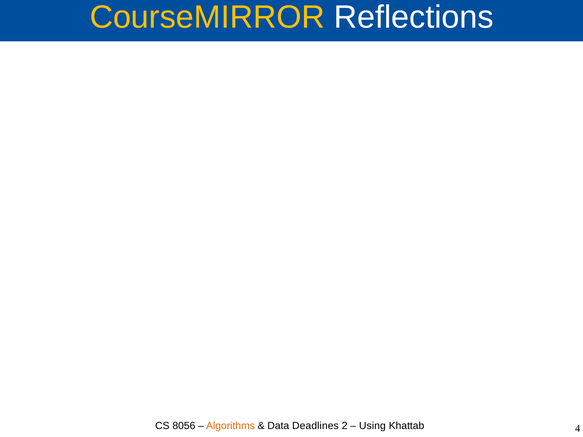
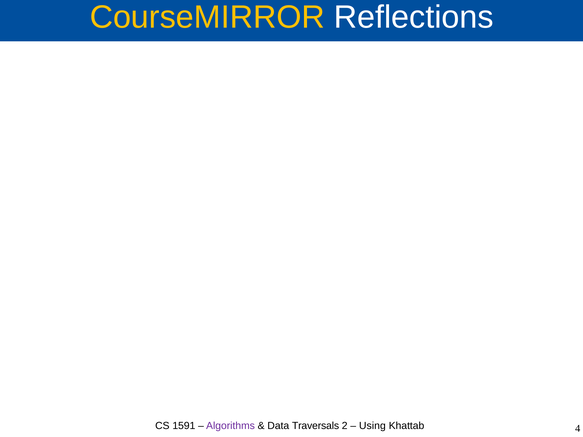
8056: 8056 -> 1591
Algorithms colour: orange -> purple
Deadlines: Deadlines -> Traversals
